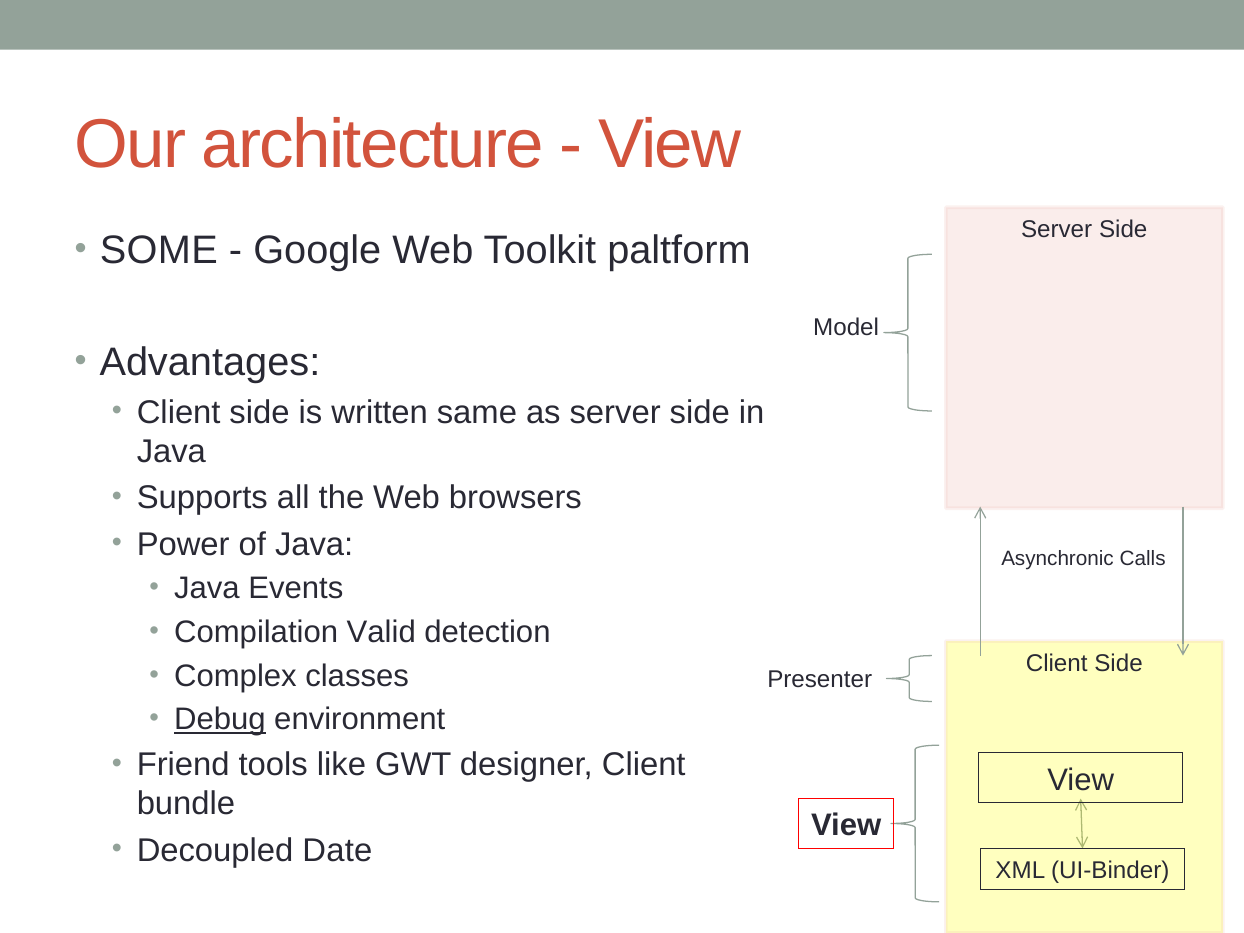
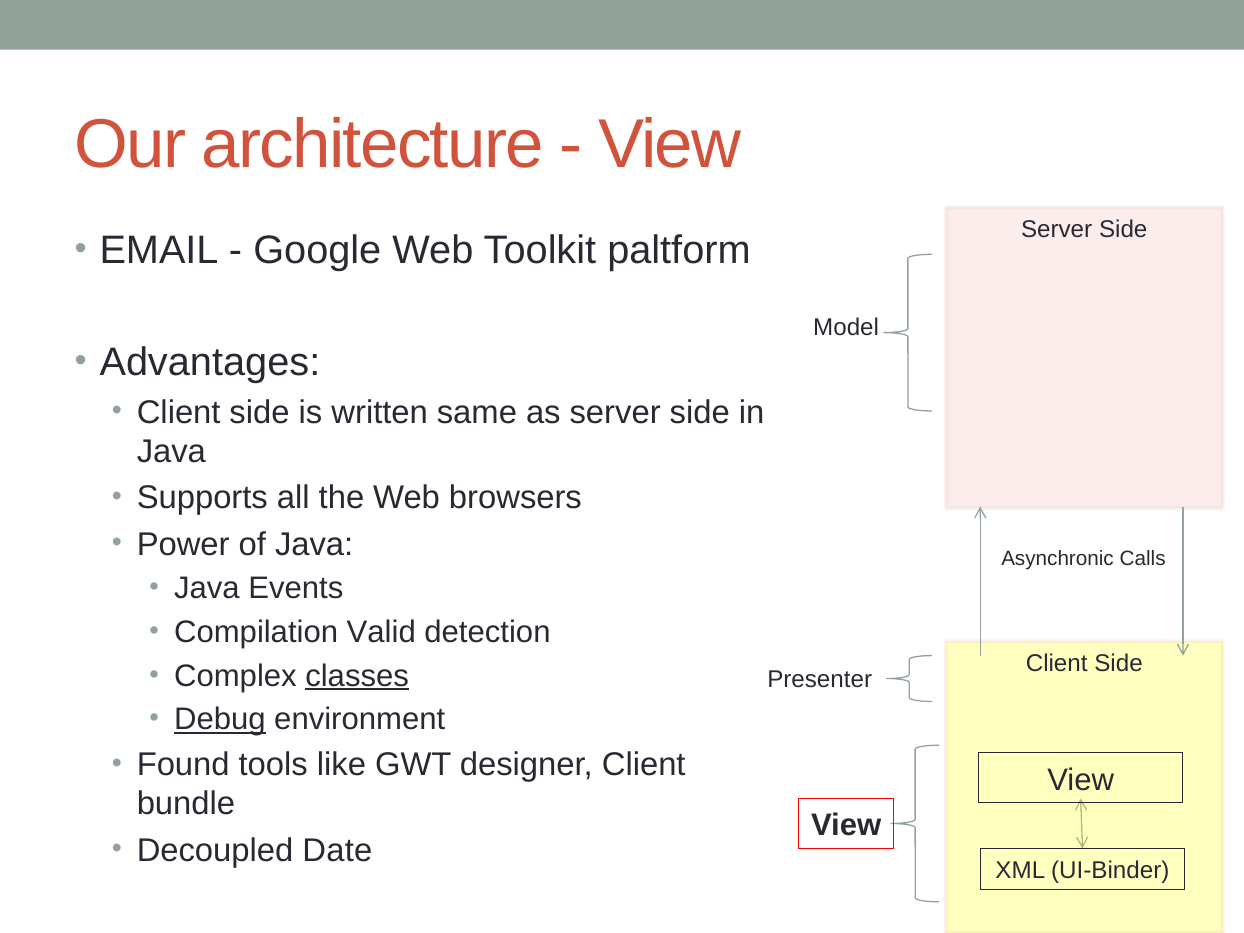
SOME: SOME -> EMAIL
classes underline: none -> present
Friend: Friend -> Found
